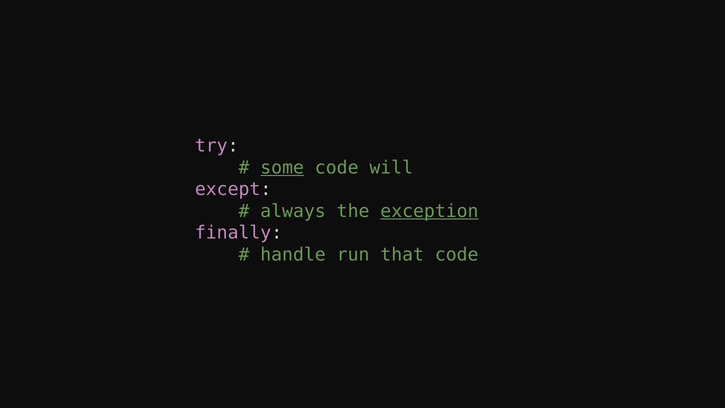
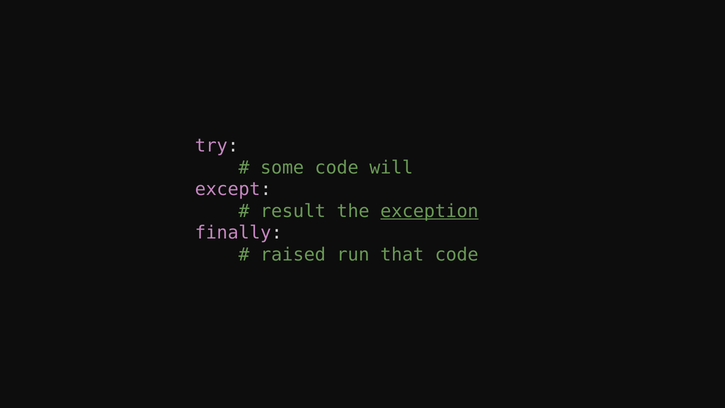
some underline: present -> none
always: always -> result
handle: handle -> raised
